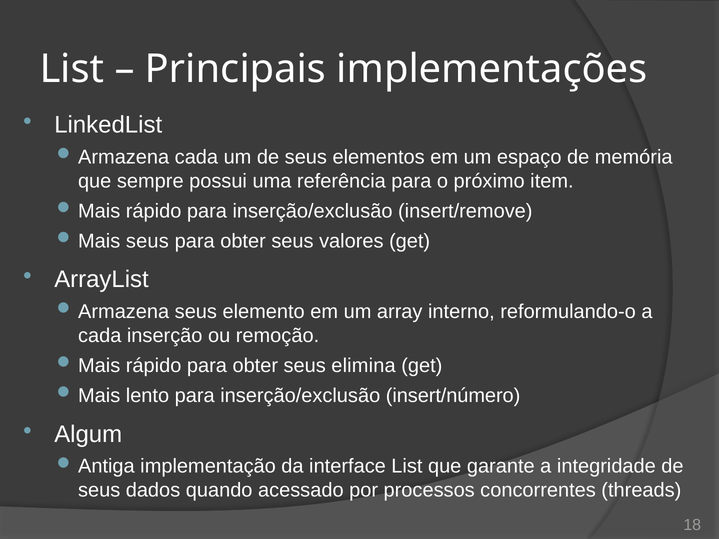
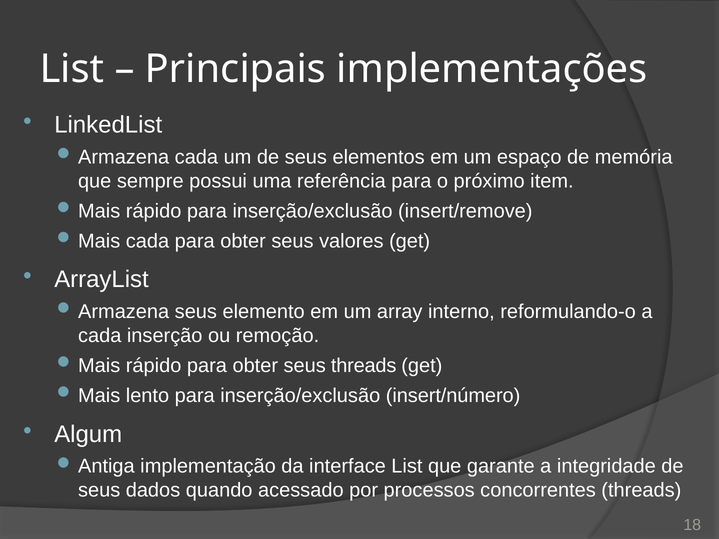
seus at (147, 241): seus -> cada
seus elimina: elimina -> threads
